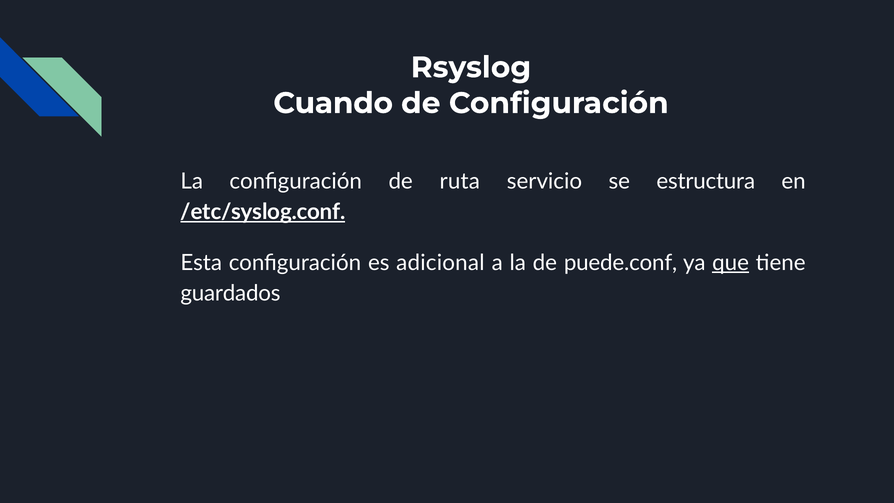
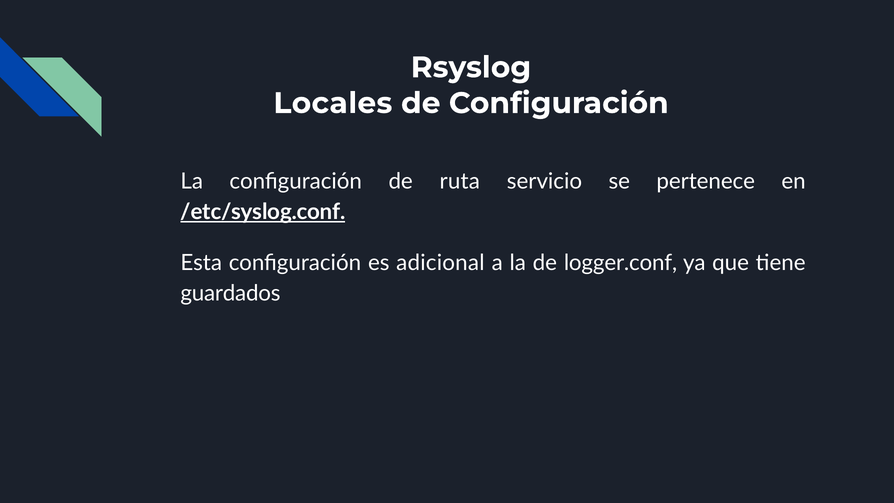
Cuando: Cuando -> Locales
estructura: estructura -> pertenece
puede.conf: puede.conf -> logger.conf
que underline: present -> none
